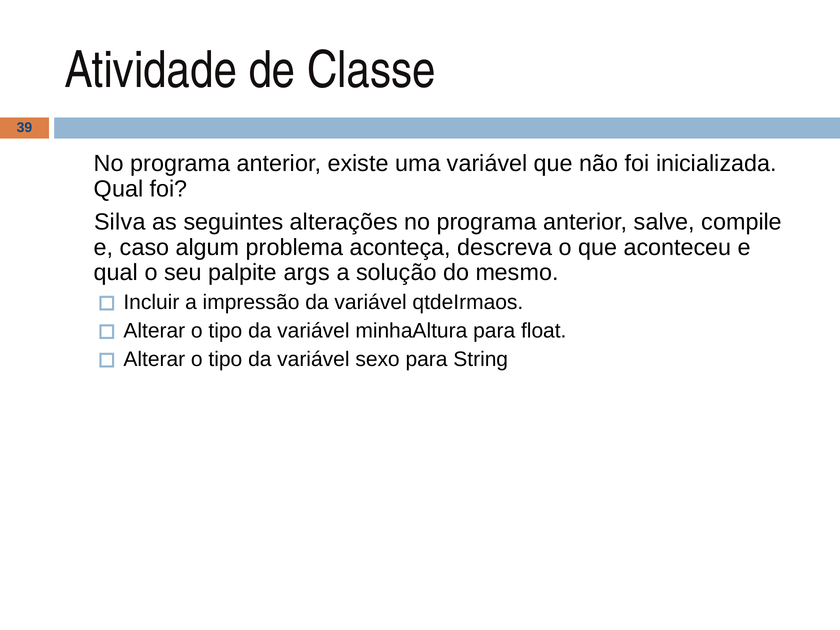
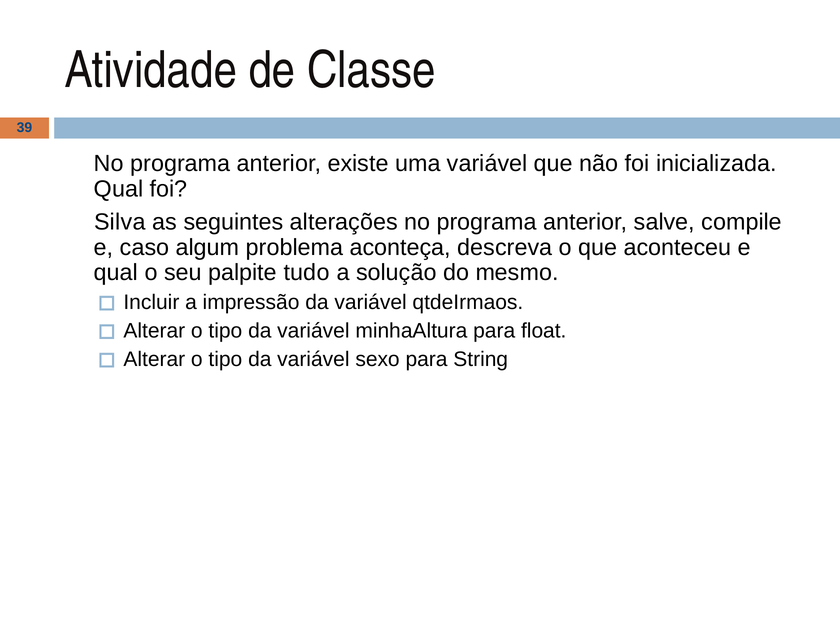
args: args -> tudo
